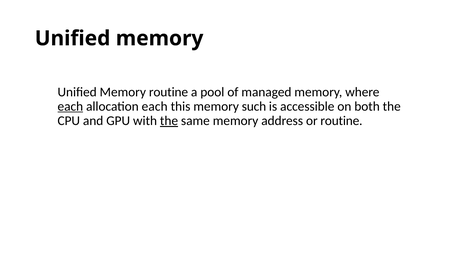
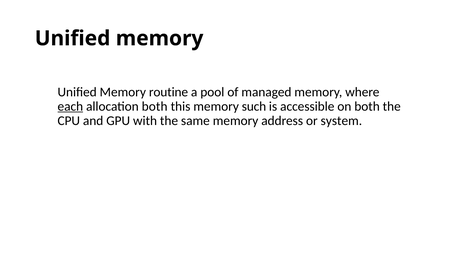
allocation each: each -> both
the at (169, 120) underline: present -> none
or routine: routine -> system
